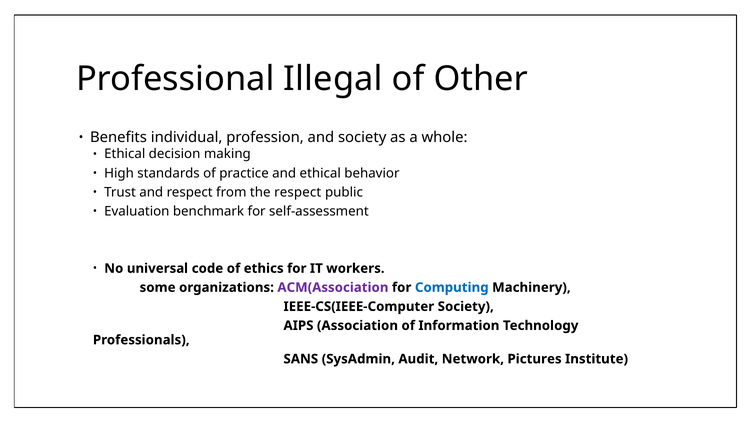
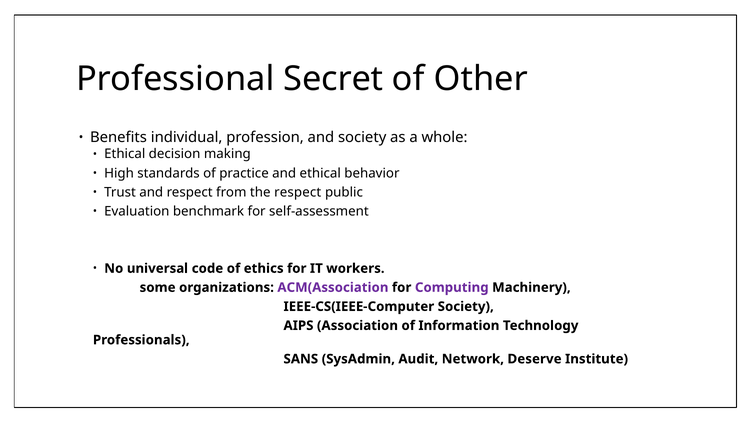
Illegal: Illegal -> Secret
Computing colour: blue -> purple
Pictures: Pictures -> Deserve
